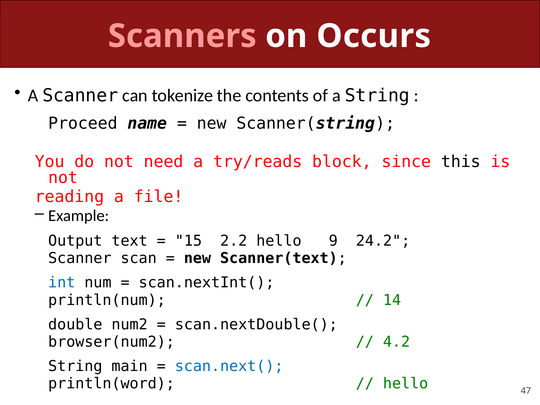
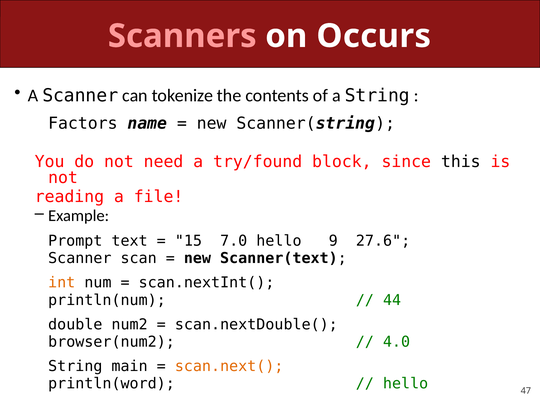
Proceed: Proceed -> Factors
try/reads: try/reads -> try/found
Output: Output -> Prompt
2.2: 2.2 -> 7.0
24.2: 24.2 -> 27.6
int colour: blue -> orange
14: 14 -> 44
4.2: 4.2 -> 4.0
scan.next( colour: blue -> orange
